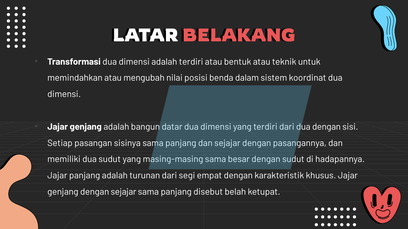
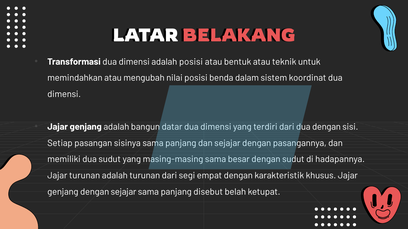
adalah terdiri: terdiri -> posisi
Jajar panjang: panjang -> turunan
